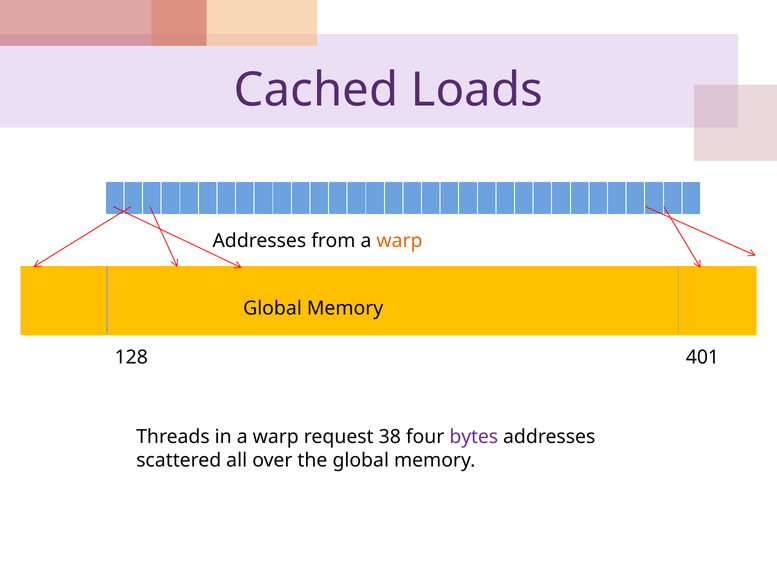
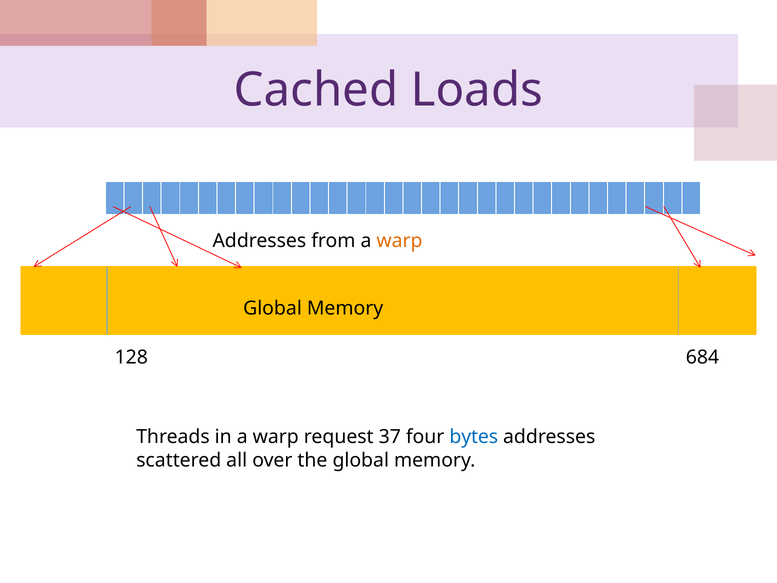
401: 401 -> 684
38: 38 -> 37
bytes colour: purple -> blue
